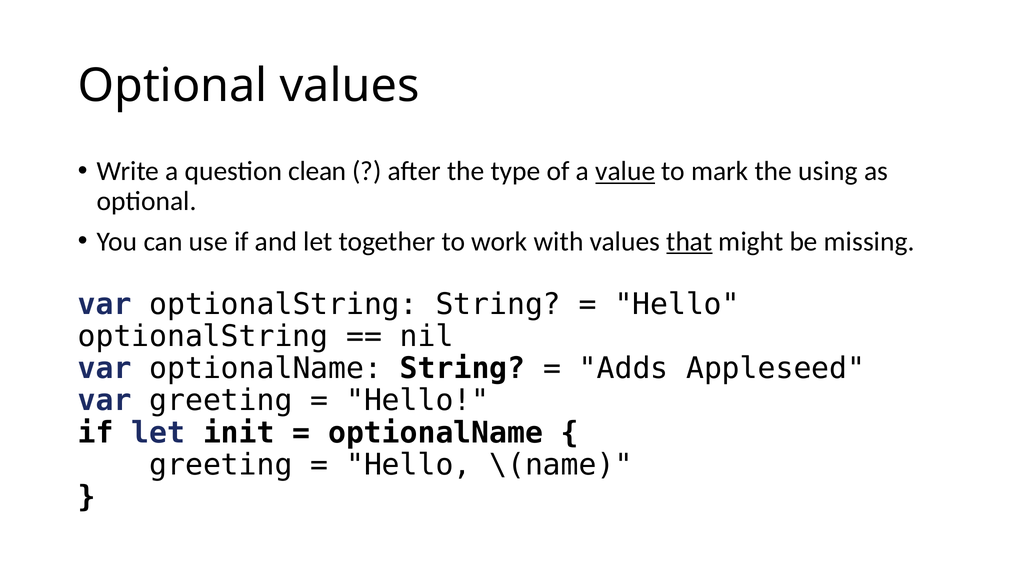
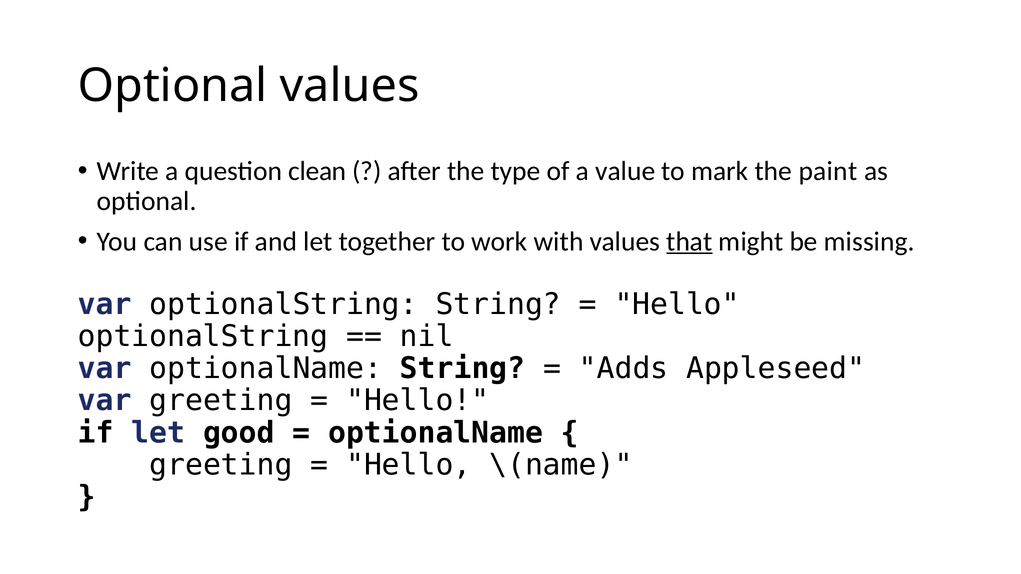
value underline: present -> none
using: using -> paint
init: init -> good
